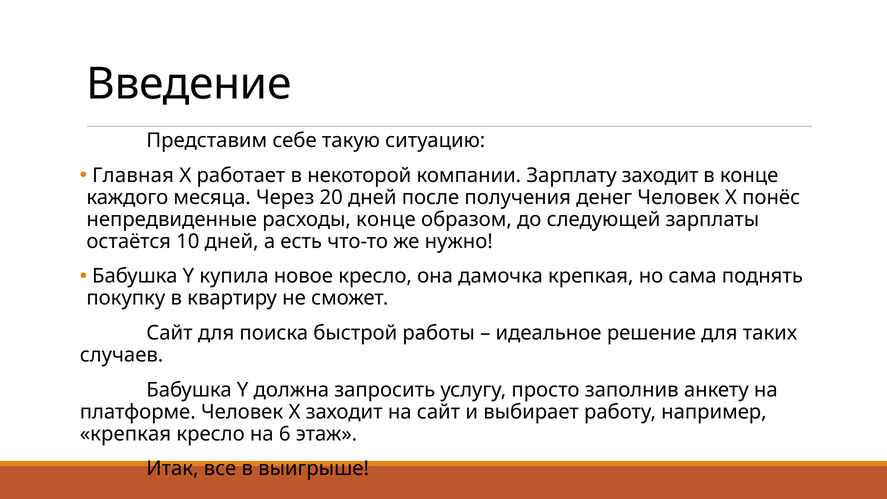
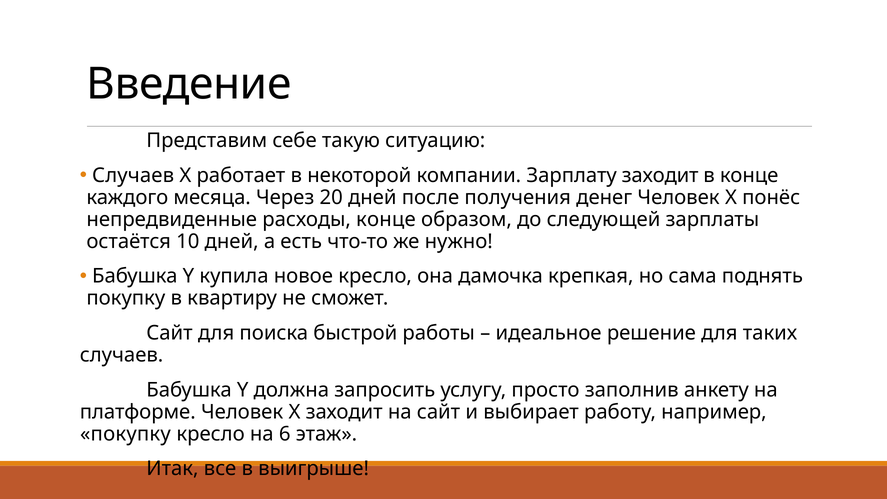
Главная at (133, 175): Главная -> Случаев
крепкая at (126, 434): крепкая -> покупку
